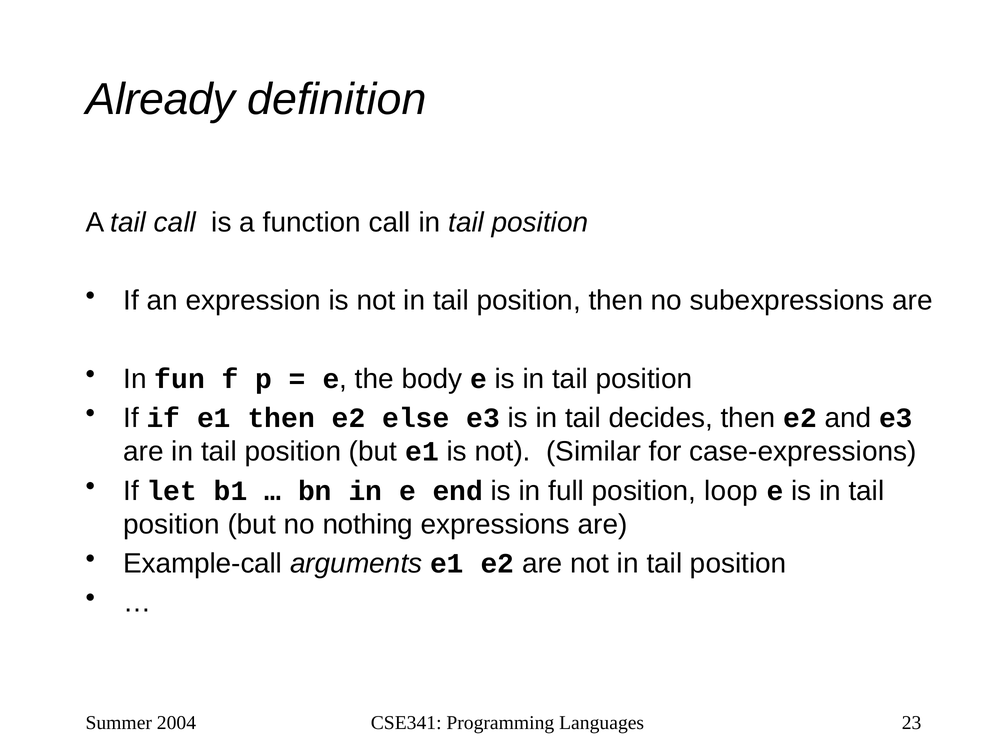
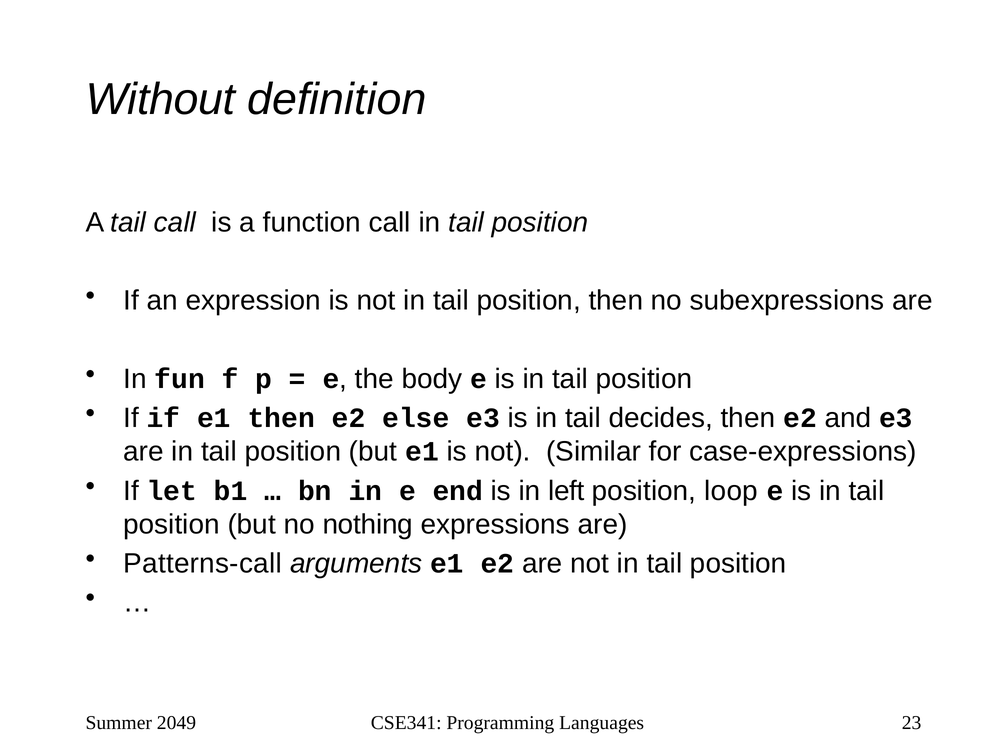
Already: Already -> Without
full: full -> left
Example-call: Example-call -> Patterns-call
2004: 2004 -> 2049
